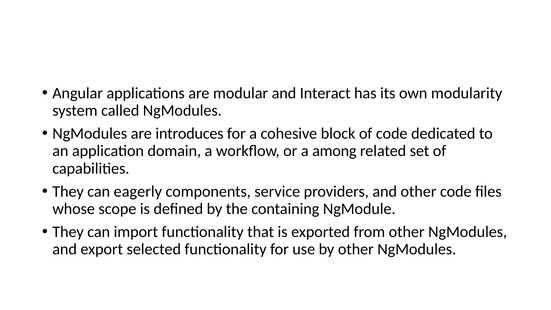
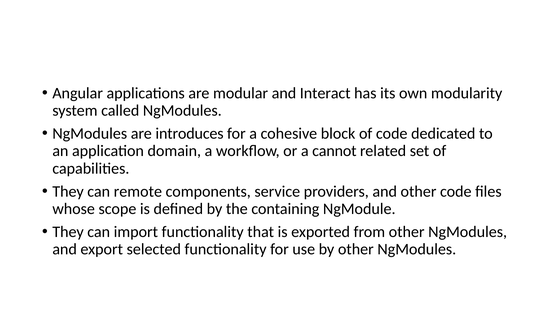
among: among -> cannot
eagerly: eagerly -> remote
